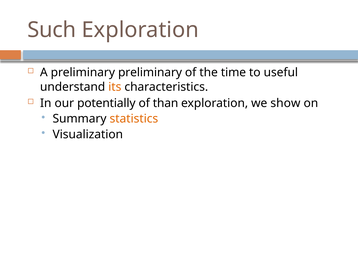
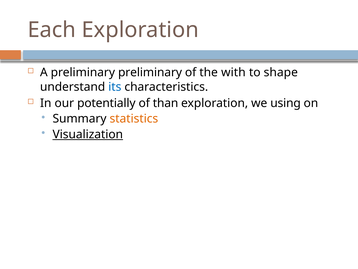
Such: Such -> Each
time: time -> with
useful: useful -> shape
its colour: orange -> blue
show: show -> using
Visualization underline: none -> present
